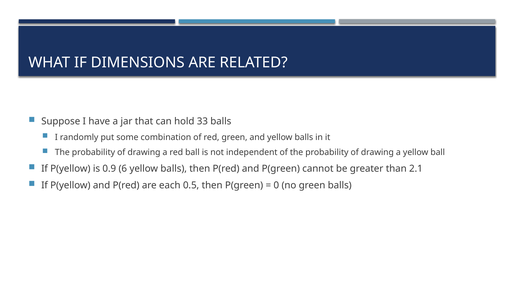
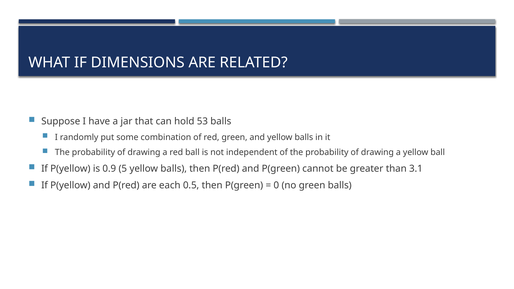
33: 33 -> 53
6: 6 -> 5
2.1: 2.1 -> 3.1
